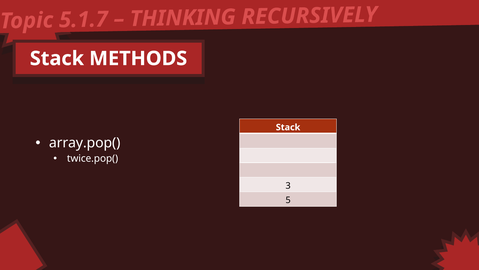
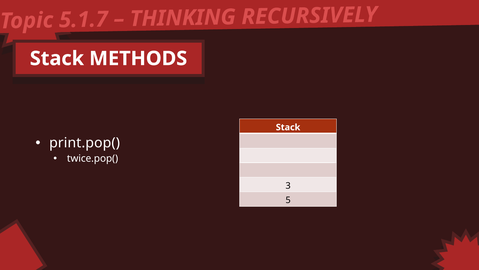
array.pop(: array.pop( -> print.pop(
